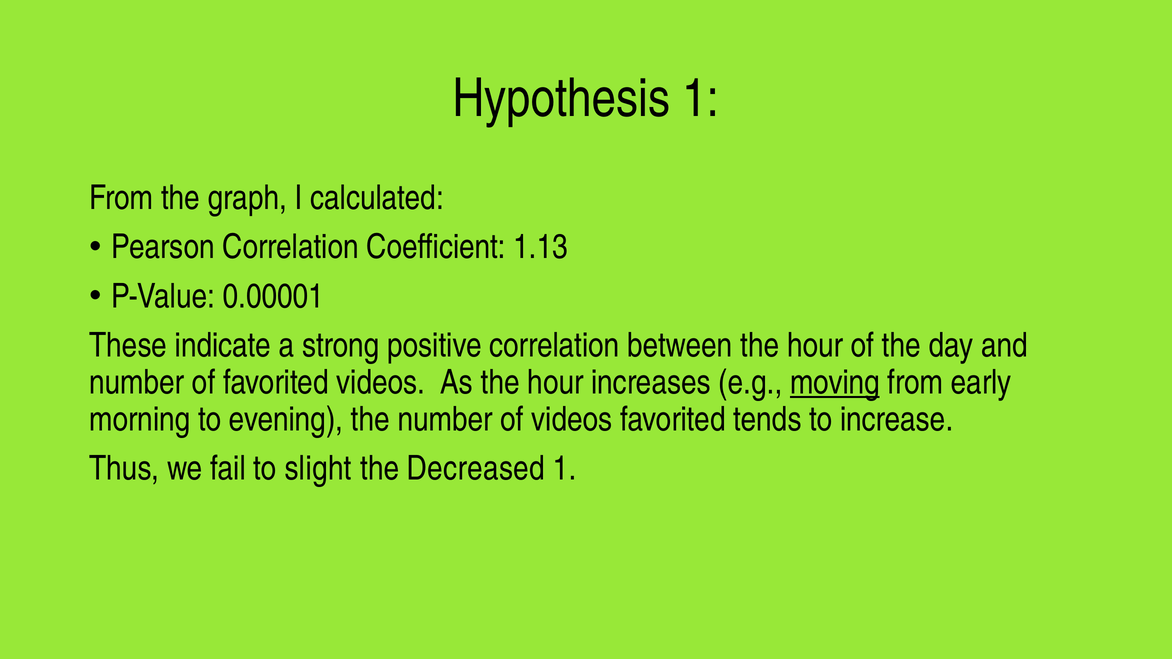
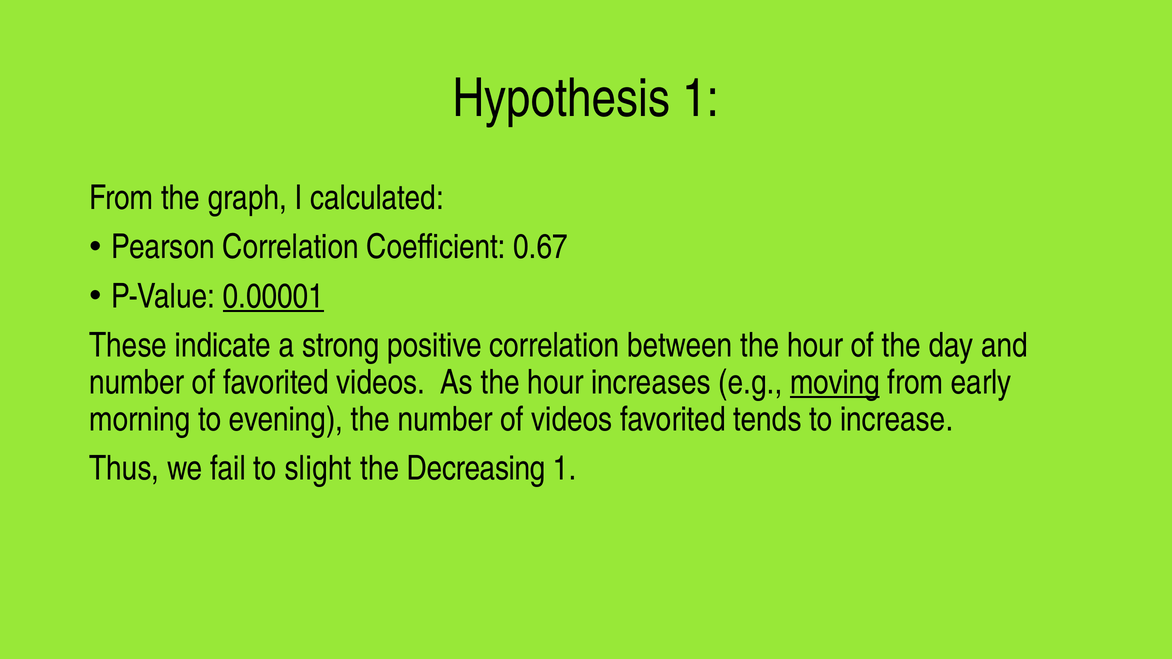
1.13: 1.13 -> 0.67
0.00001 underline: none -> present
Decreased: Decreased -> Decreasing
